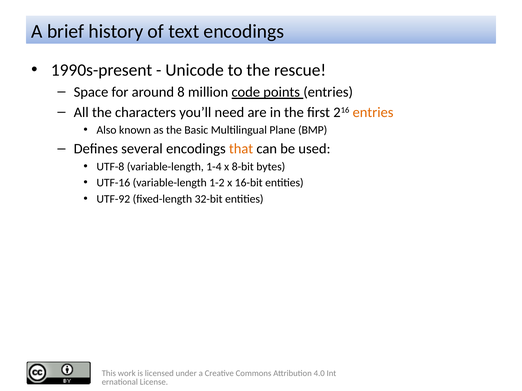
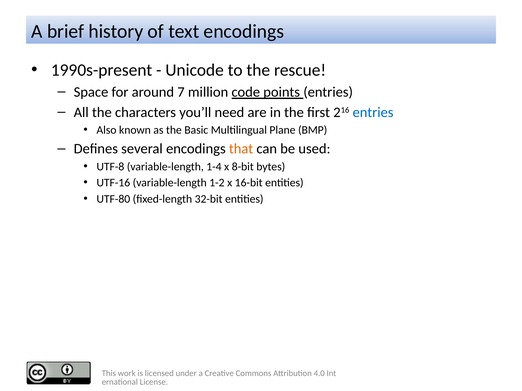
8: 8 -> 7
entries at (373, 112) colour: orange -> blue
UTF-92: UTF-92 -> UTF-80
